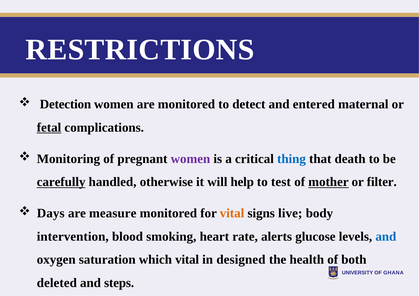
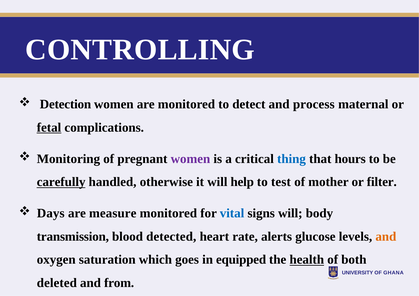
RESTRICTIONS: RESTRICTIONS -> CONTROLLING
entered: entered -> process
death: death -> hours
mother underline: present -> none
vital at (232, 213) colour: orange -> blue
signs live: live -> will
intervention: intervention -> transmission
smoking: smoking -> detected
and at (386, 237) colour: blue -> orange
which vital: vital -> goes
designed: designed -> equipped
health underline: none -> present
steps: steps -> from
